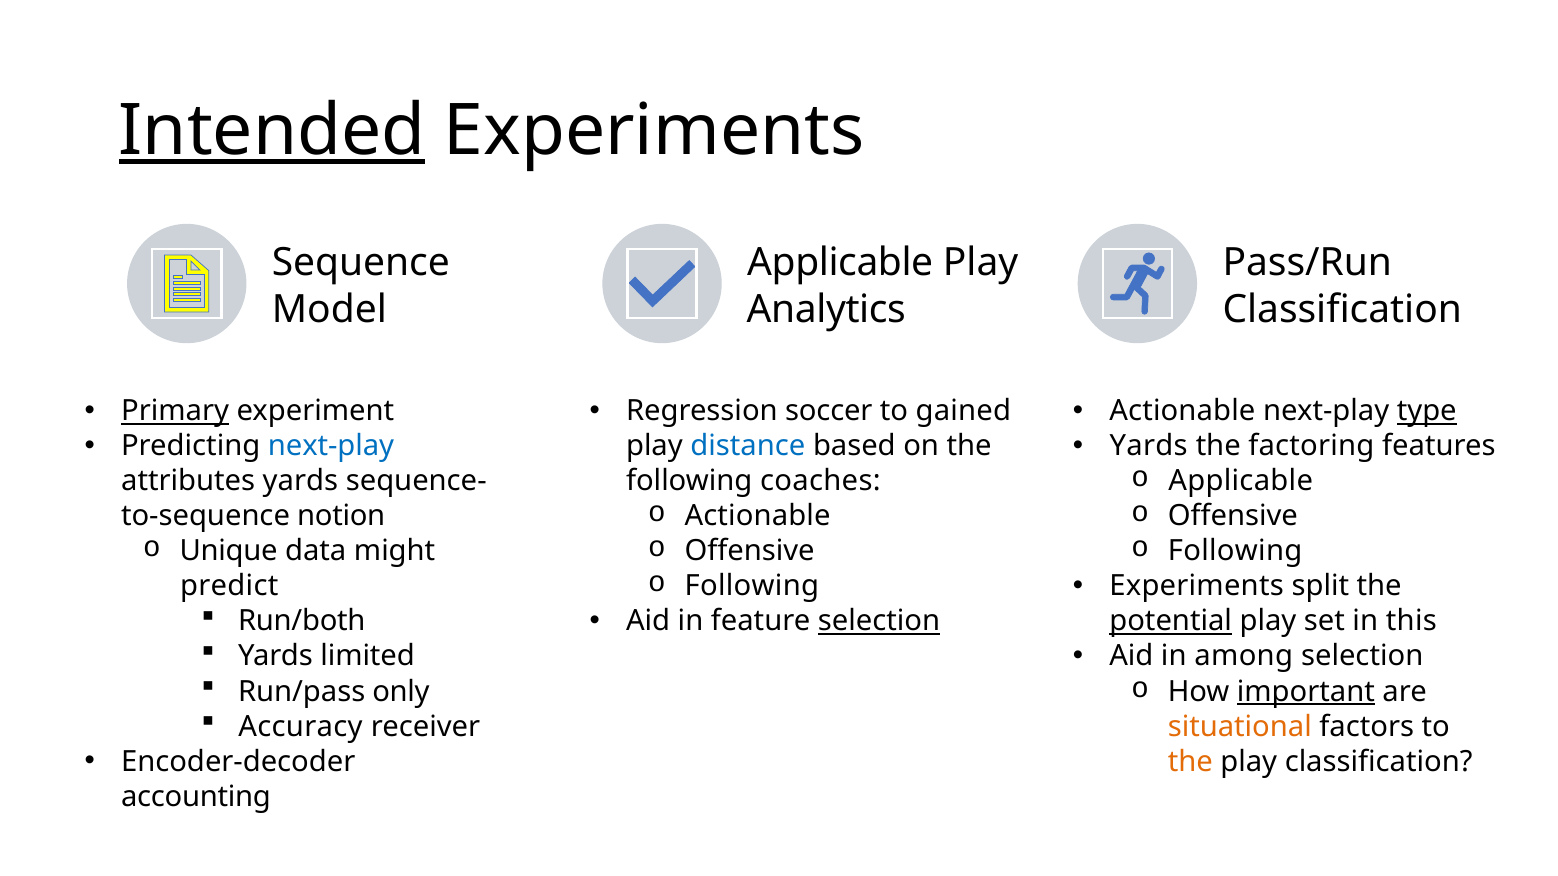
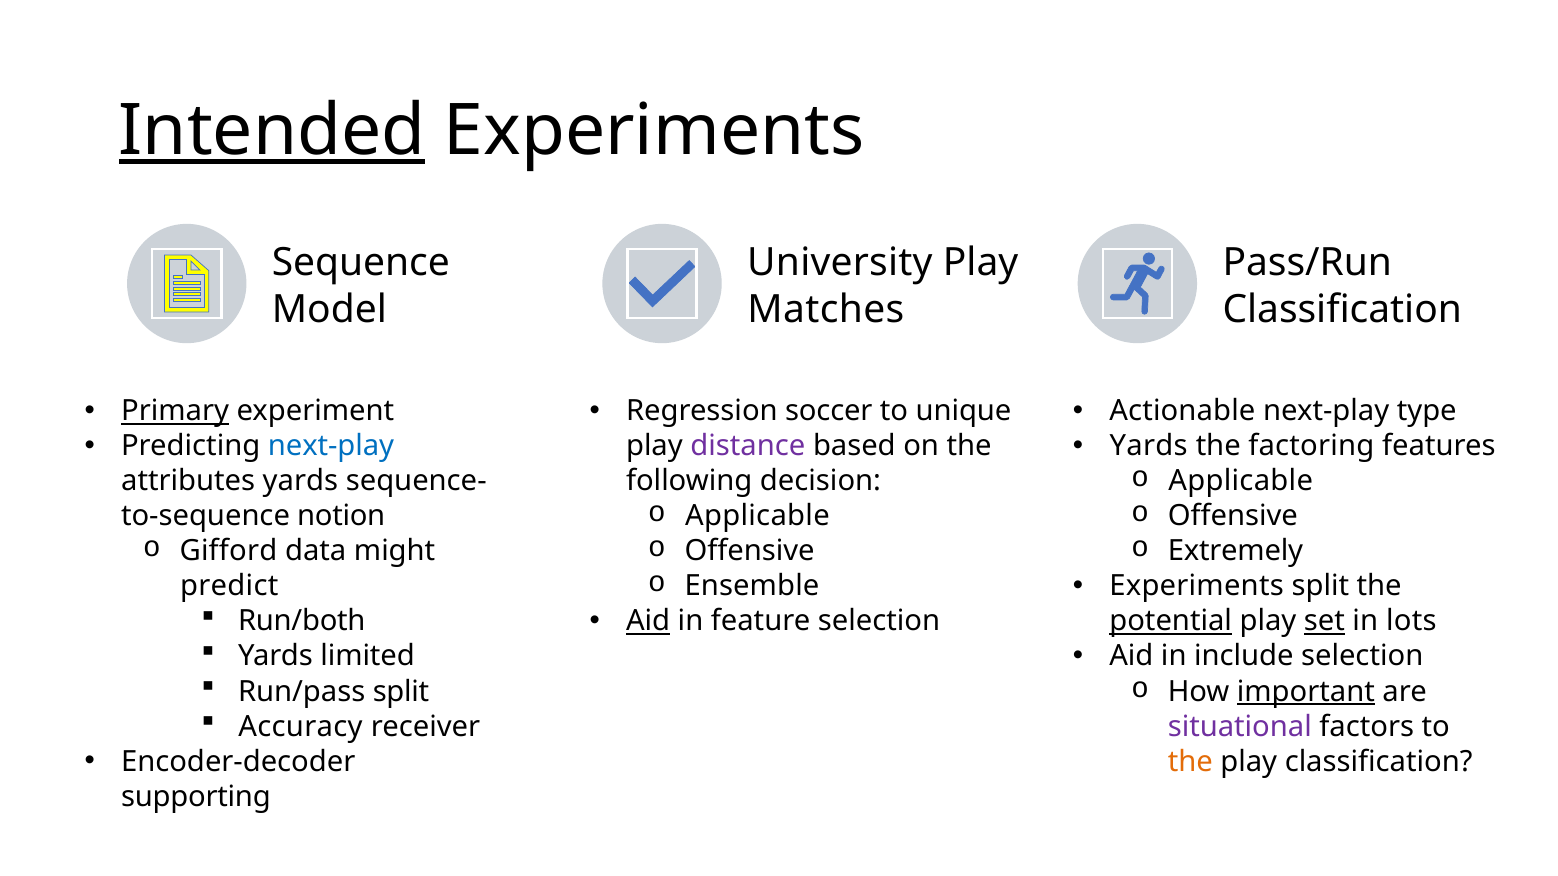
Applicable at (840, 263): Applicable -> University
Analytics: Analytics -> Matches
gained: gained -> unique
type underline: present -> none
distance colour: blue -> purple
coaches: coaches -> decision
Actionable at (758, 516): Actionable -> Applicable
Unique: Unique -> Gifford
Following at (1235, 551): Following -> Extremely
Following at (752, 587): Following -> Ensemble
Aid at (648, 622) underline: none -> present
selection at (879, 622) underline: present -> none
set underline: none -> present
this: this -> lots
among: among -> include
Run/pass only: only -> split
situational colour: orange -> purple
accounting: accounting -> supporting
